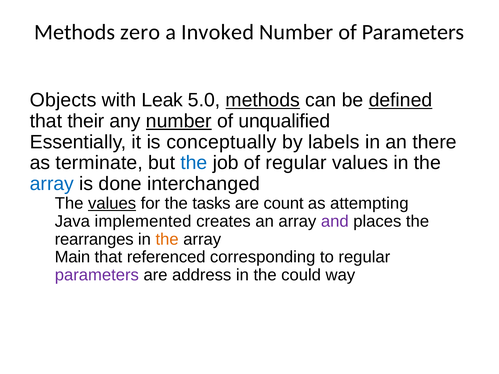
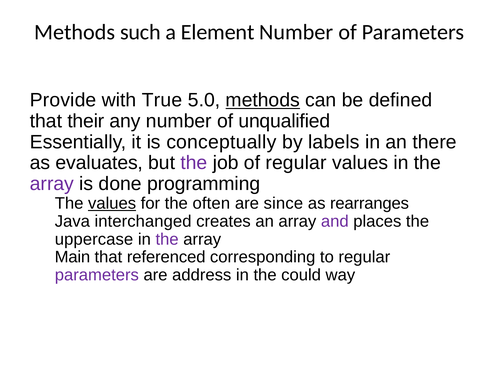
zero: zero -> such
Invoked: Invoked -> Element
Objects: Objects -> Provide
Leak: Leak -> True
defined underline: present -> none
number at (179, 121) underline: present -> none
terminate: terminate -> evaluates
the at (194, 163) colour: blue -> purple
array at (52, 184) colour: blue -> purple
interchanged: interchanged -> programming
tasks: tasks -> often
count: count -> since
attempting: attempting -> rearranges
implemented: implemented -> interchanged
rearranges: rearranges -> uppercase
the at (167, 239) colour: orange -> purple
